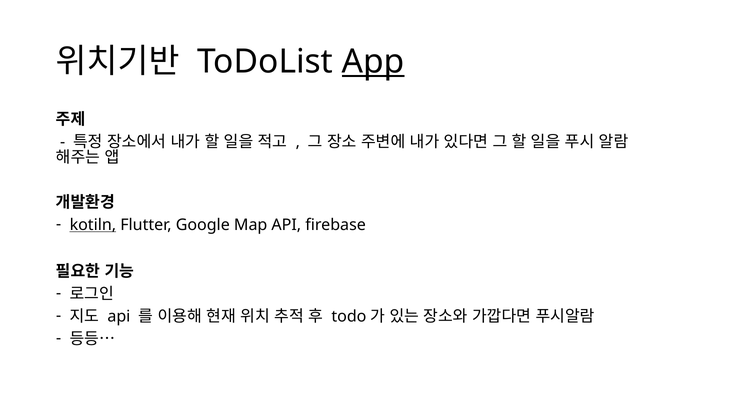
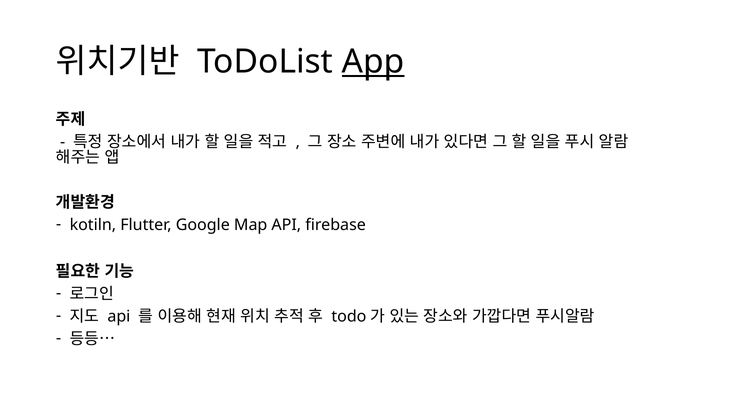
kotiln underline: present -> none
